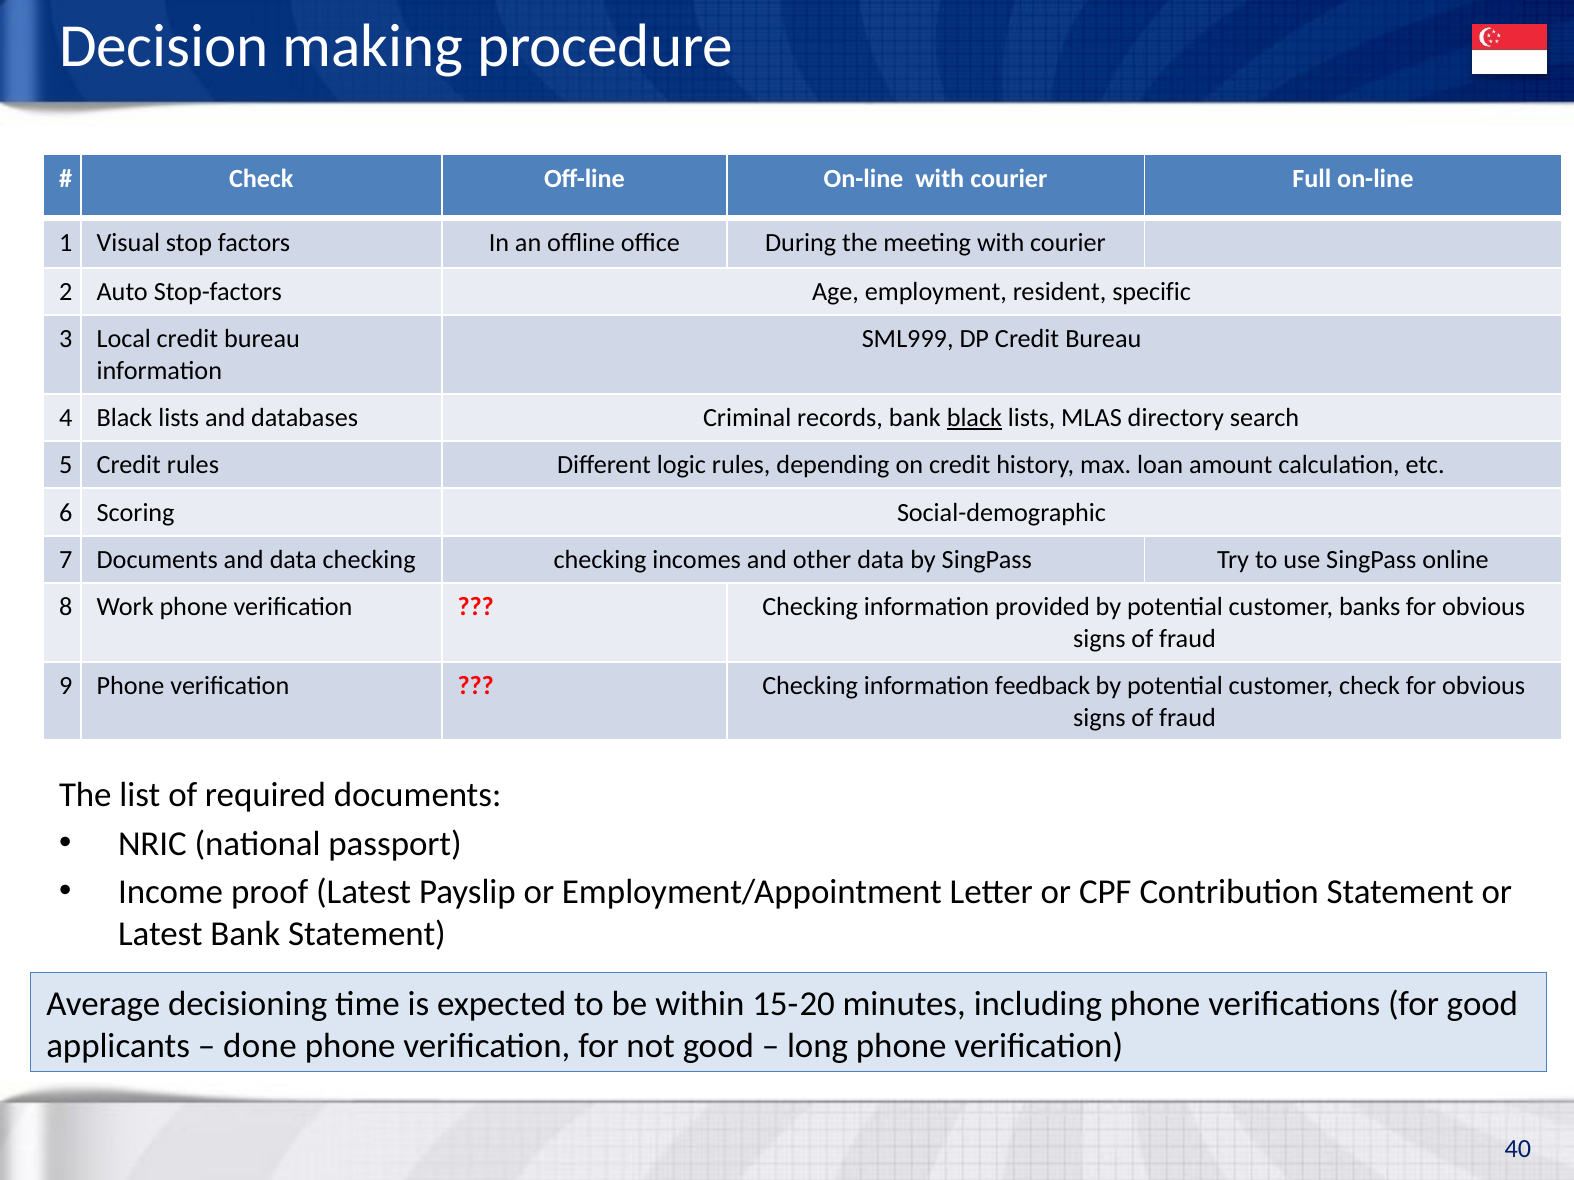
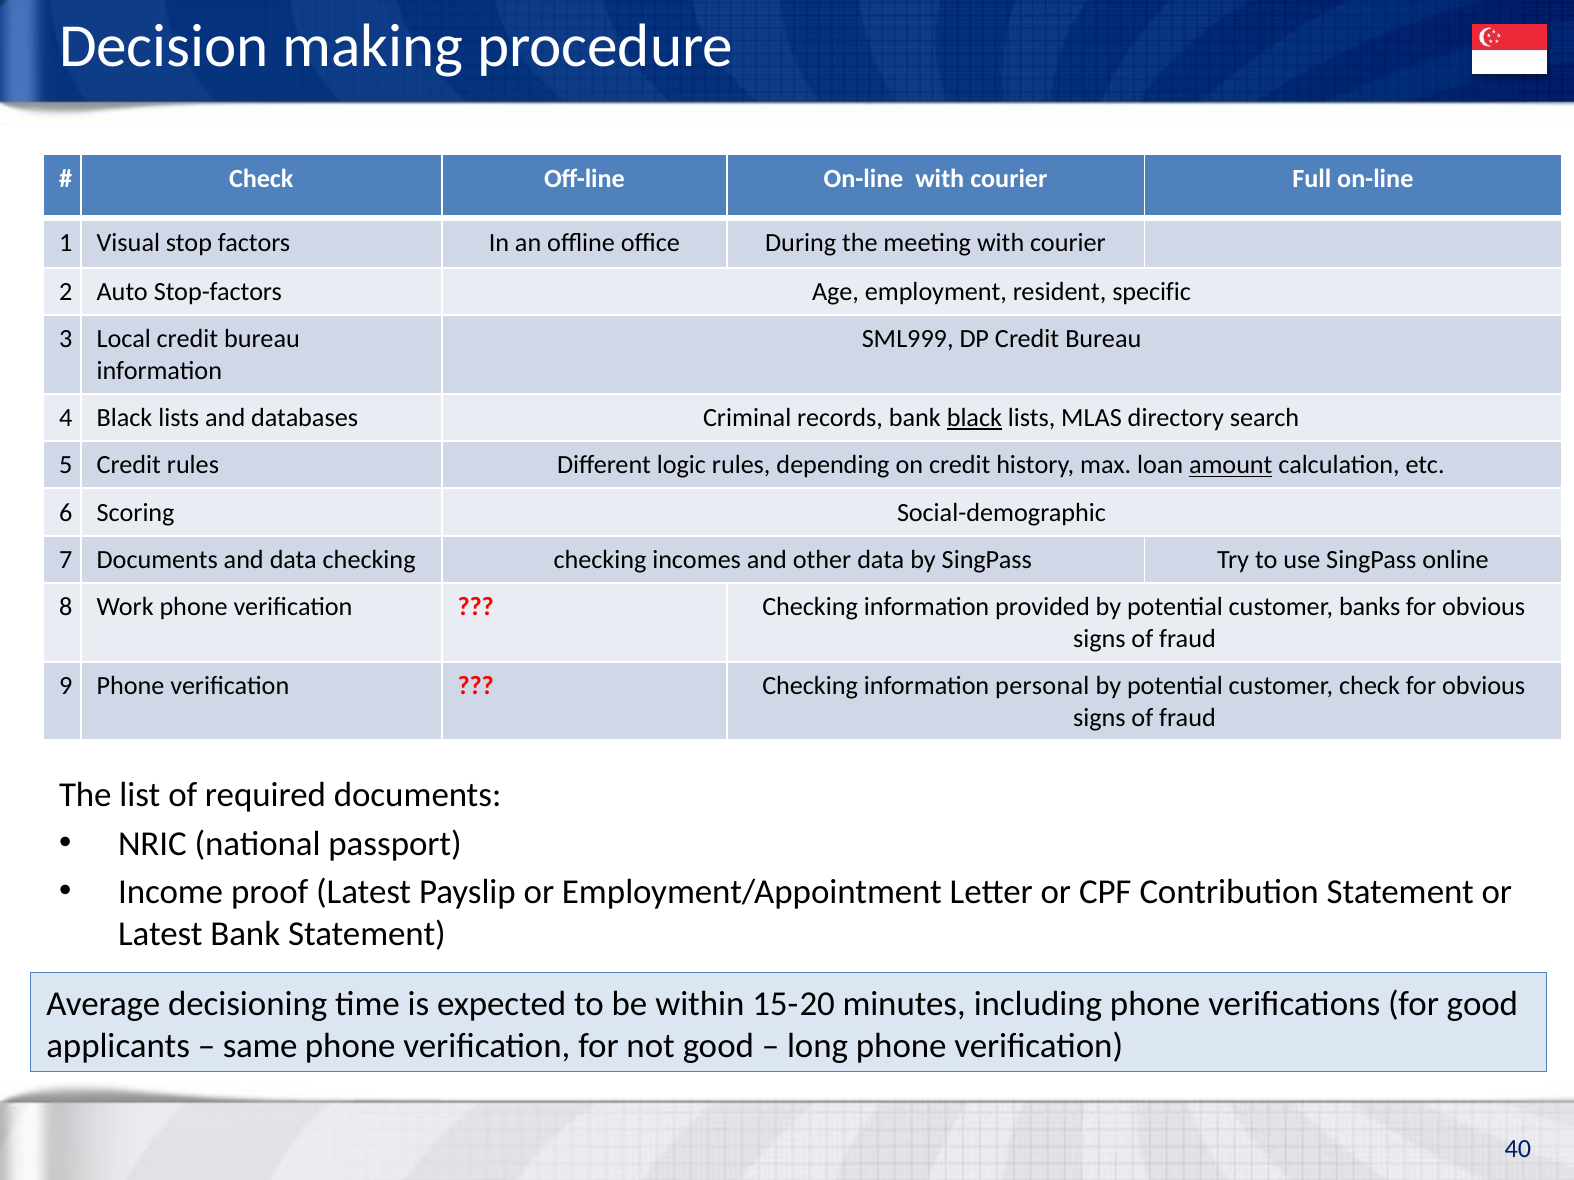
amount underline: none -> present
feedback: feedback -> personal
done: done -> same
